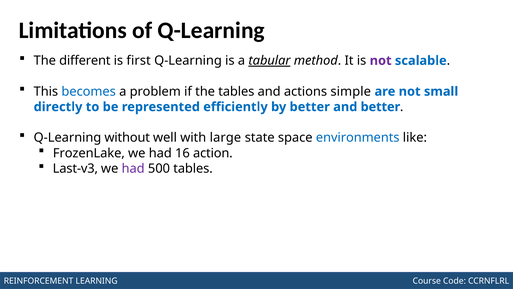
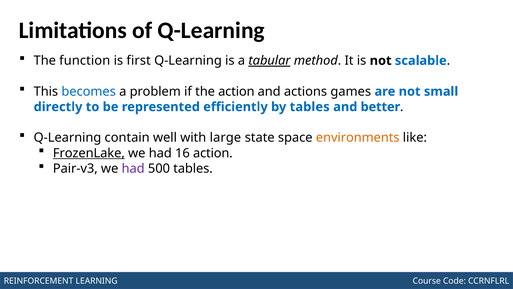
different: different -> function
not at (381, 61) colour: purple -> black
the tables: tables -> action
simple: simple -> games
by better: better -> tables
without: without -> contain
environments colour: blue -> orange
FrozenLake underline: none -> present
Last-v3: Last-v3 -> Pair-v3
